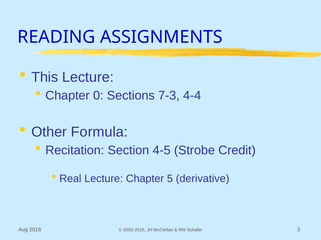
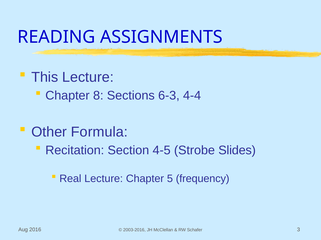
0: 0 -> 8
7-3: 7-3 -> 6-3
Credit: Credit -> Slides
derivative: derivative -> frequency
